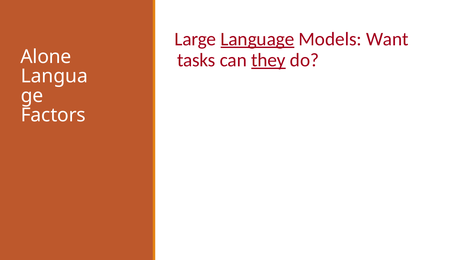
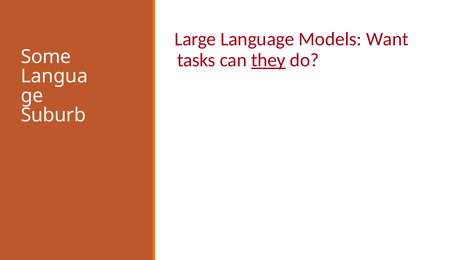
Language underline: present -> none
Alone: Alone -> Some
Factors: Factors -> Suburb
